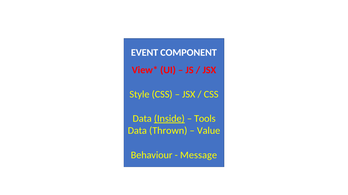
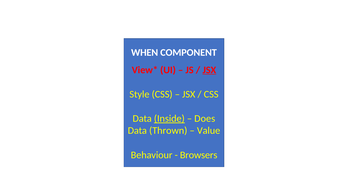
EVENT: EVENT -> WHEN
JSX at (209, 70) underline: none -> present
Tools: Tools -> Does
Message: Message -> Browsers
